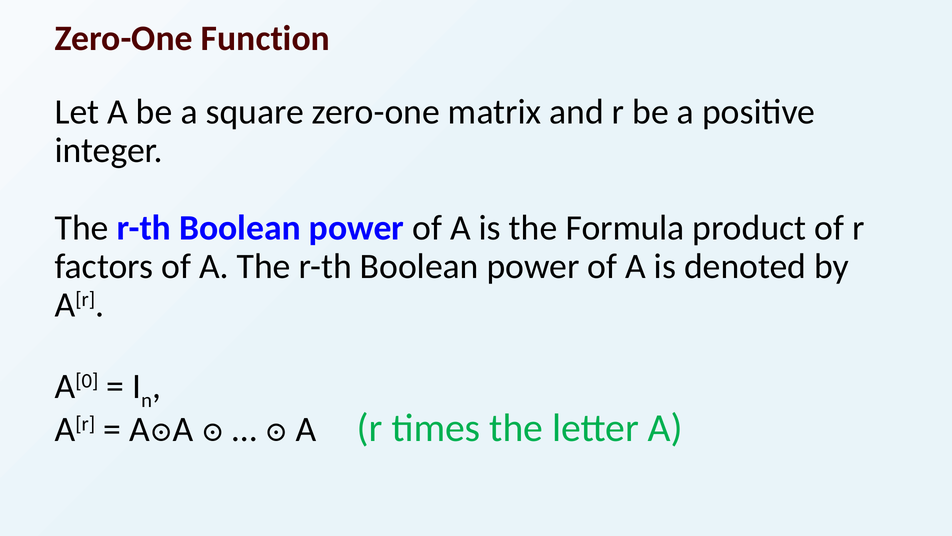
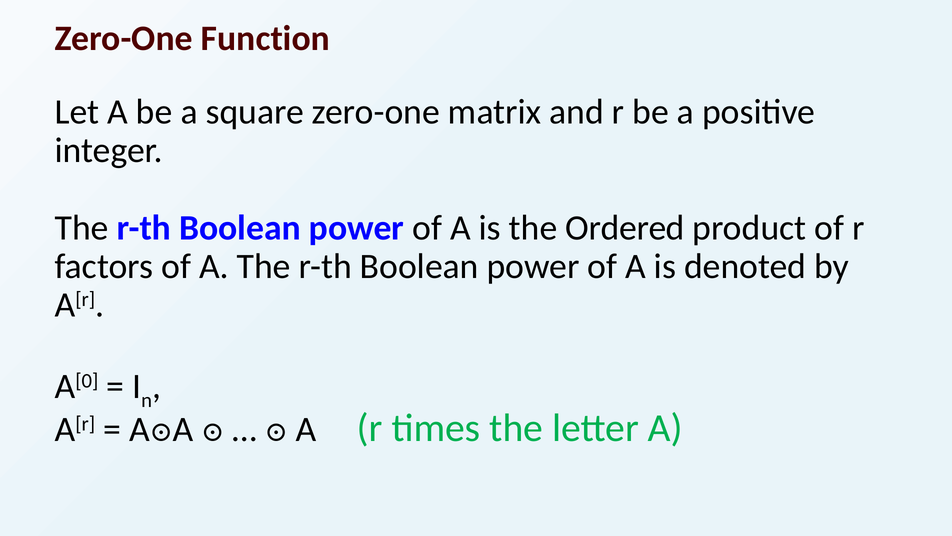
Formula: Formula -> Ordered
